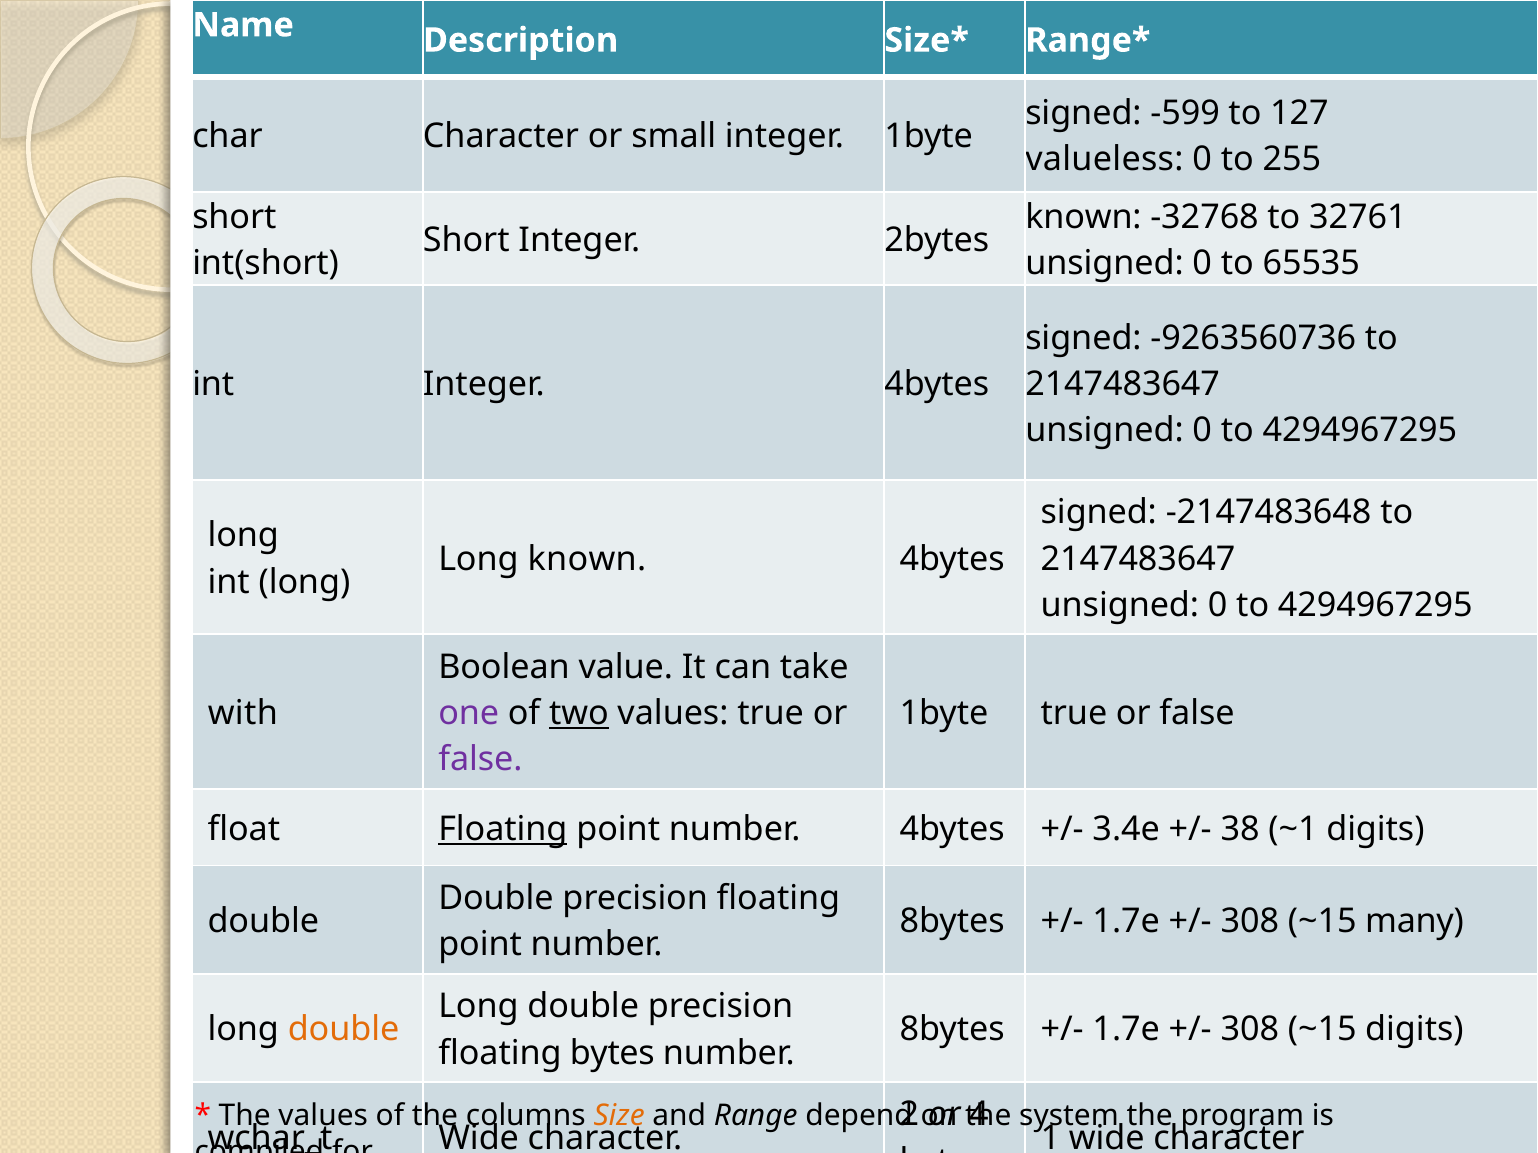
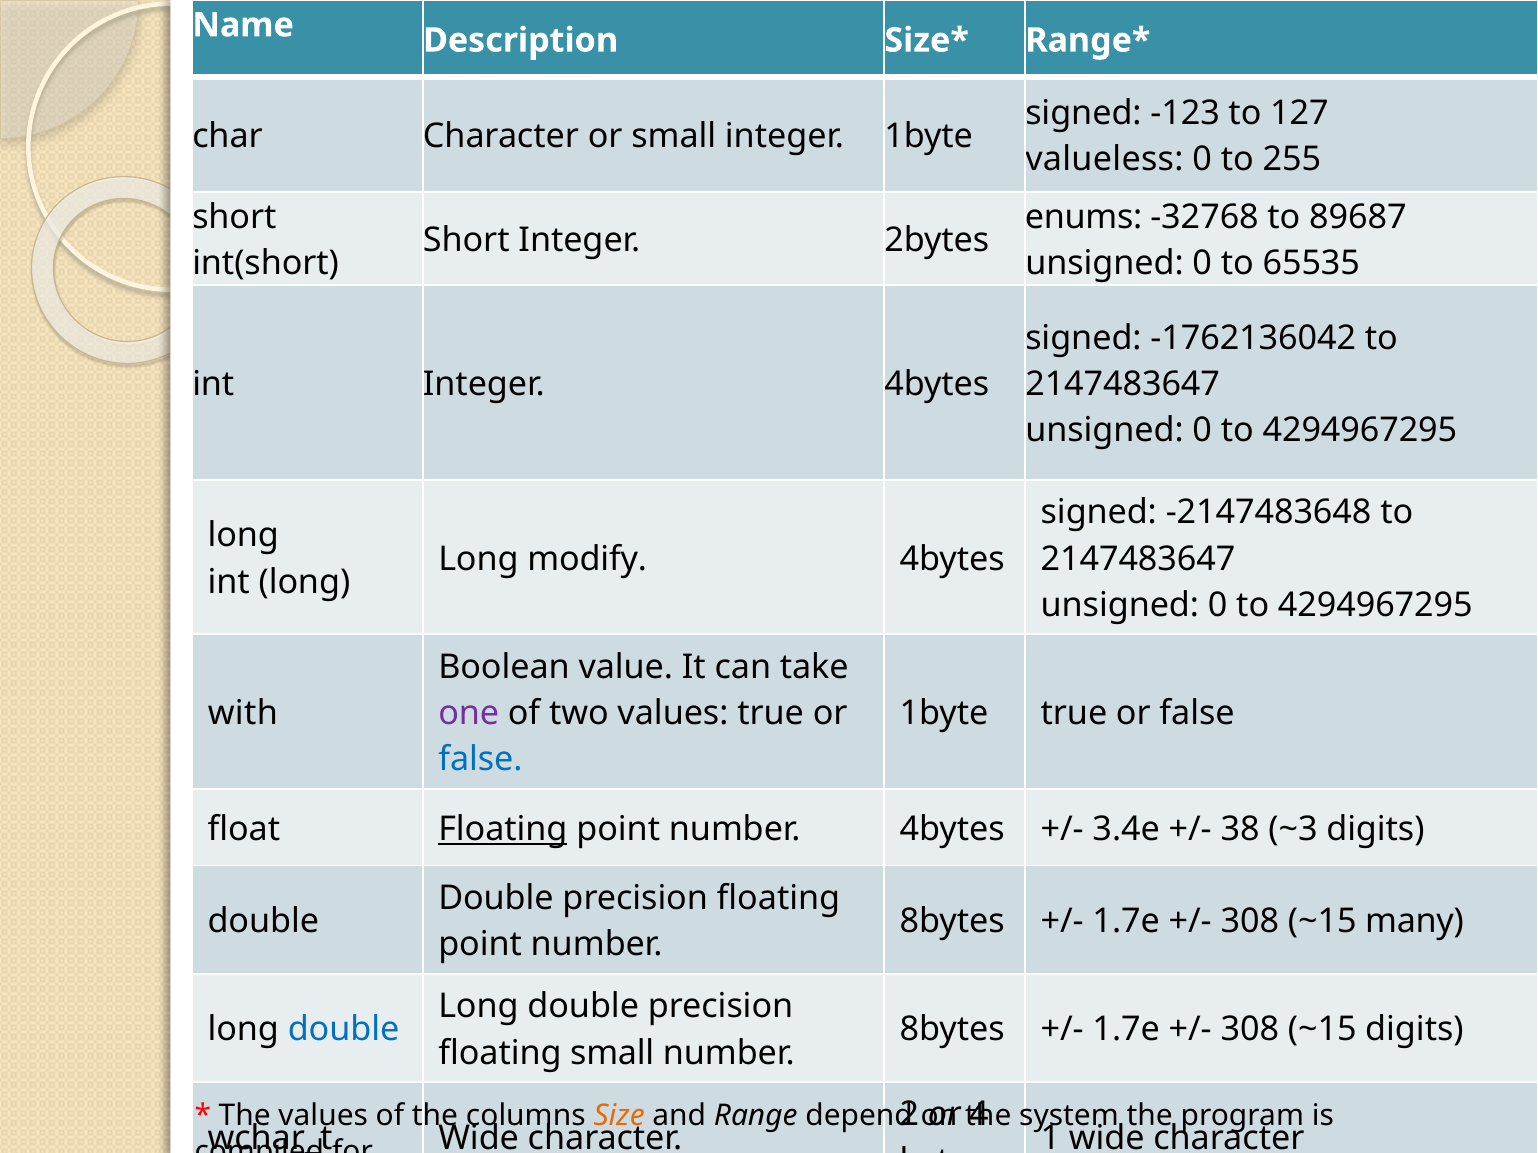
-599: -599 -> -123
known at (1083, 217): known -> enums
32761: 32761 -> 89687
-9263560736: -9263560736 -> -1762136042
Long known: known -> modify
two underline: present -> none
false at (480, 760) colour: purple -> blue
~1: ~1 -> ~3
double at (344, 1030) colour: orange -> blue
floating bytes: bytes -> small
